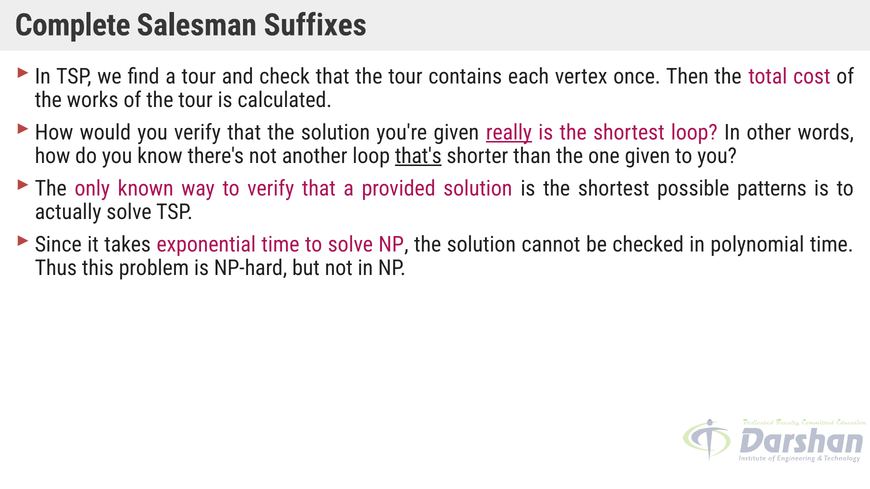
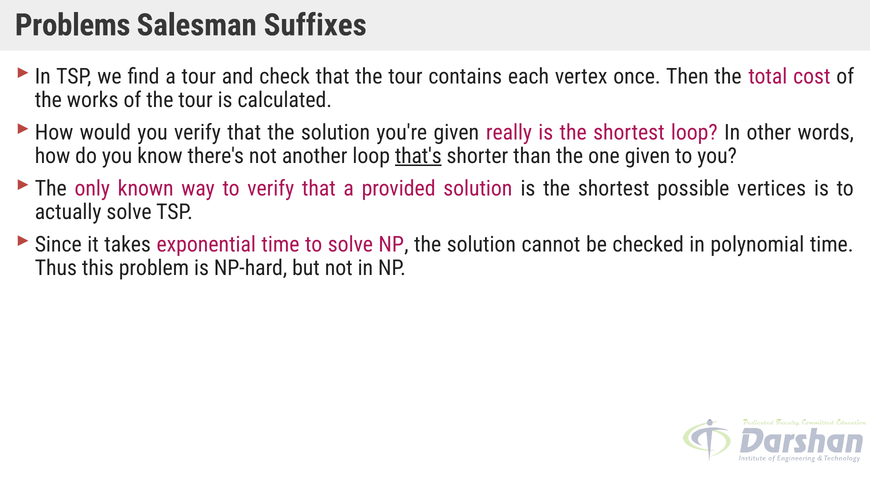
Complete: Complete -> Problems
really underline: present -> none
patterns: patterns -> vertices
